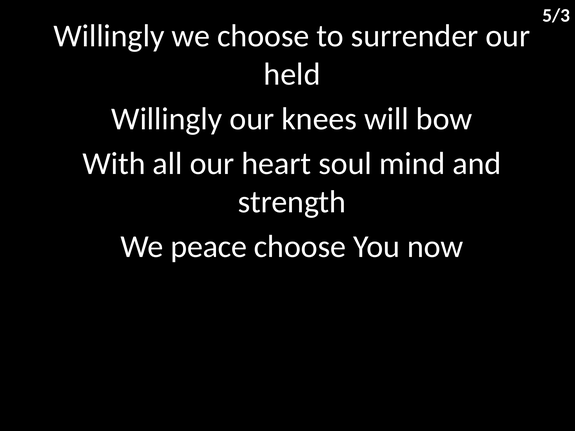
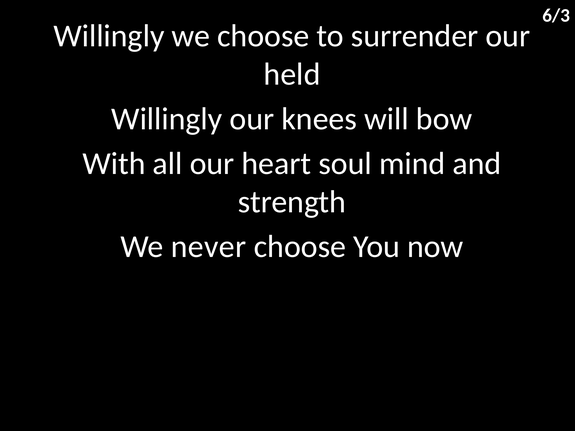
5/3: 5/3 -> 6/3
peace: peace -> never
